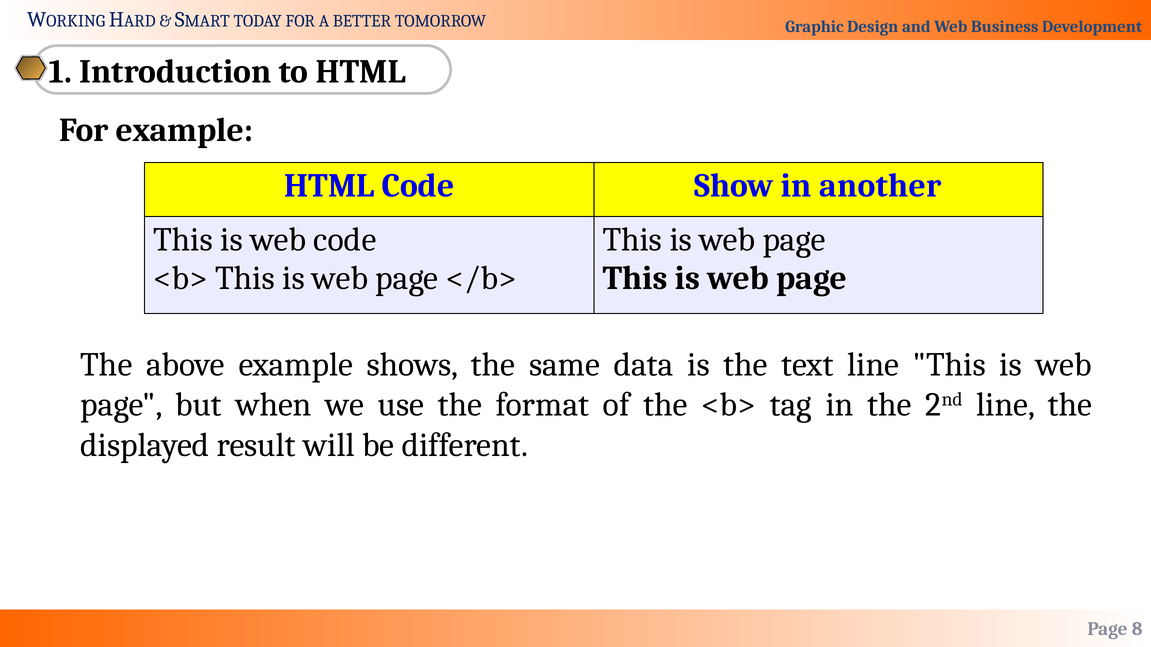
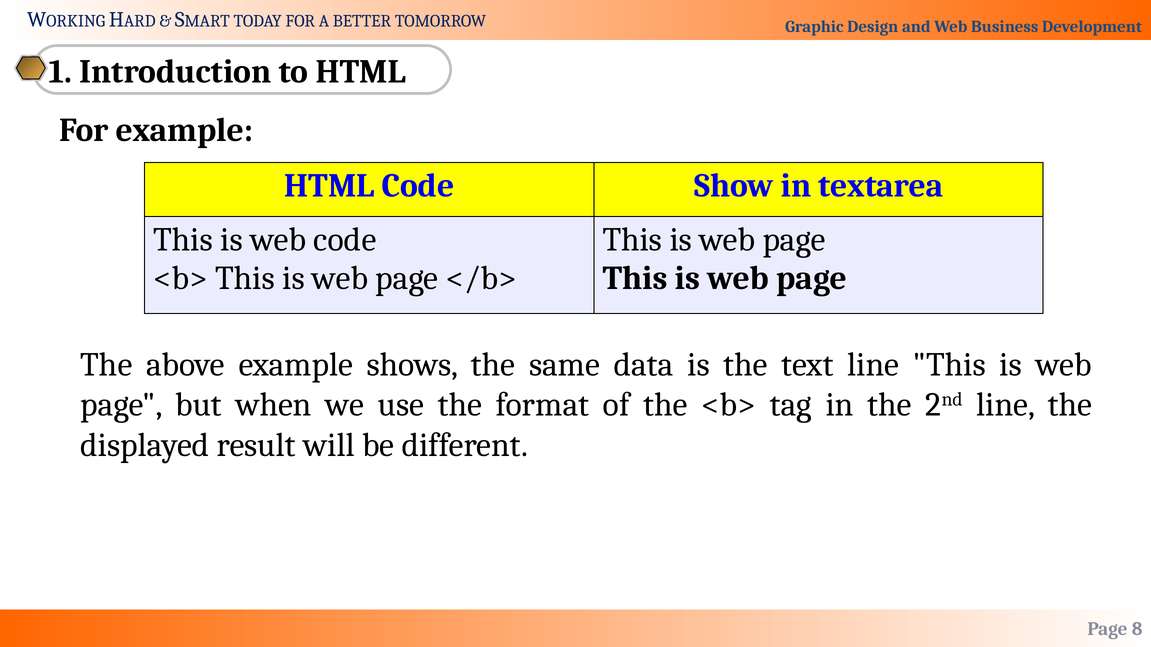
another: another -> textarea
